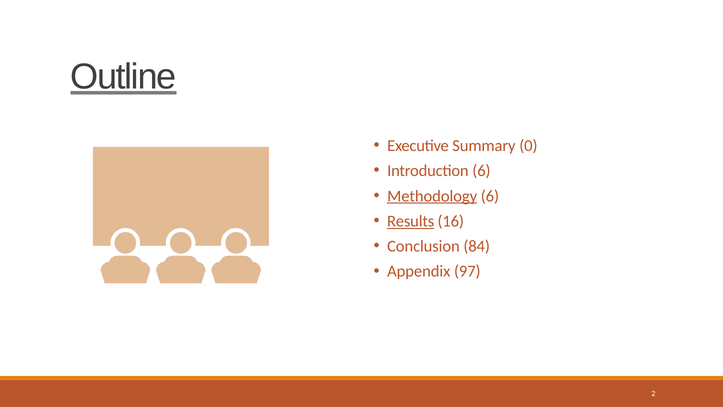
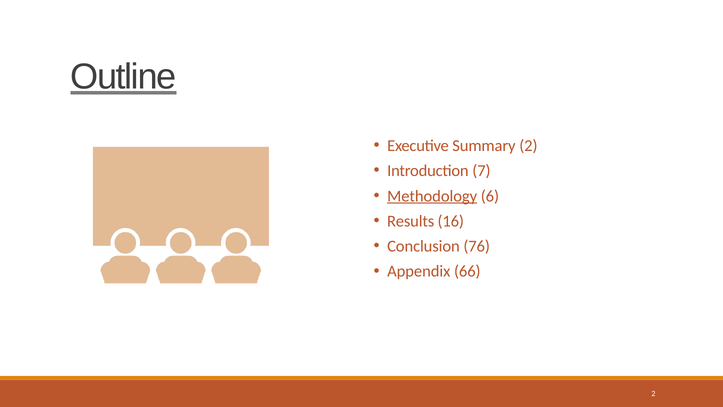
Summary 0: 0 -> 2
Introduction 6: 6 -> 7
Results underline: present -> none
84: 84 -> 76
97: 97 -> 66
